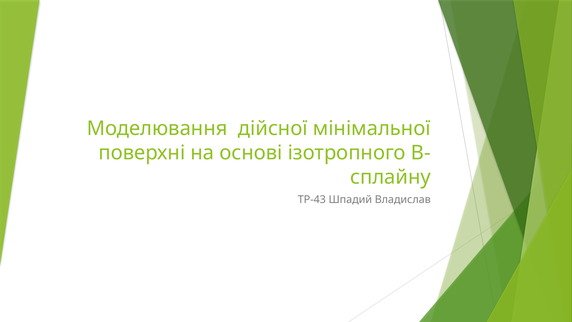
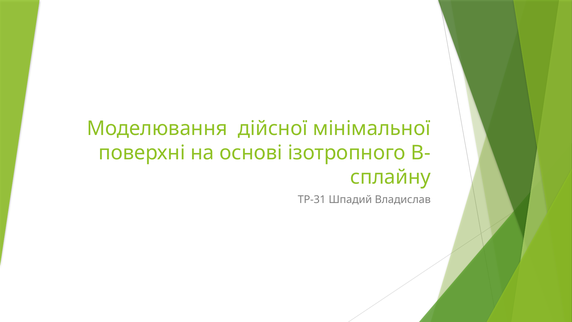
ТР-43: ТР-43 -> ТР-31
